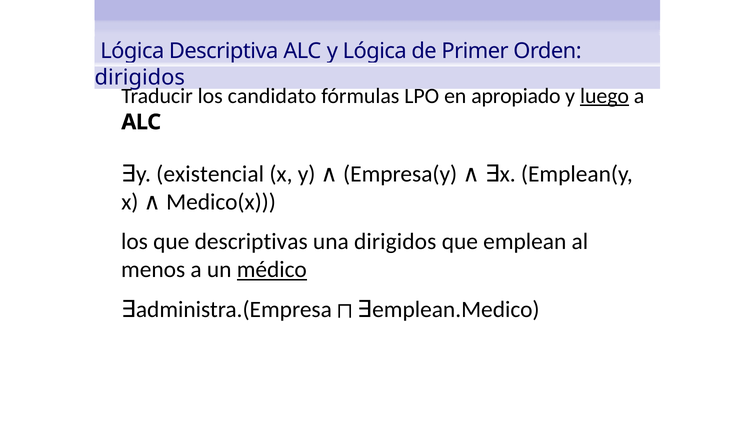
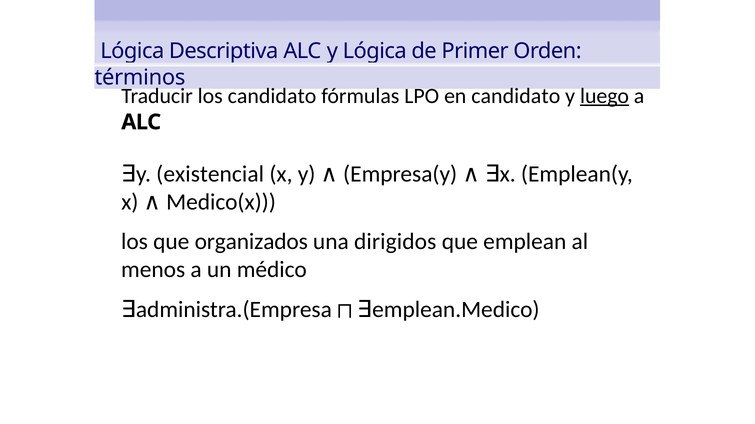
dirigidos at (140, 77): dirigidos -> términos
en apropiado: apropiado -> candidato
descriptivas: descriptivas -> organizados
médico underline: present -> none
